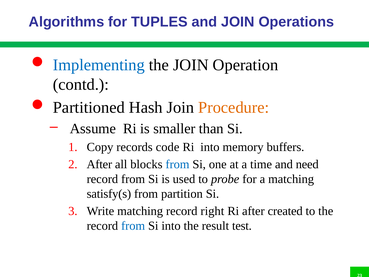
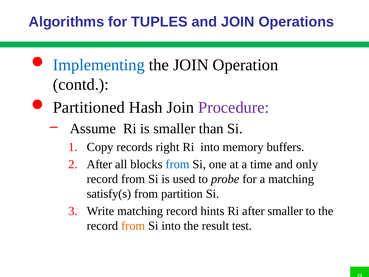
Procedure colour: orange -> purple
code: code -> right
need: need -> only
right: right -> hints
after created: created -> smaller
from at (133, 226) colour: blue -> orange
